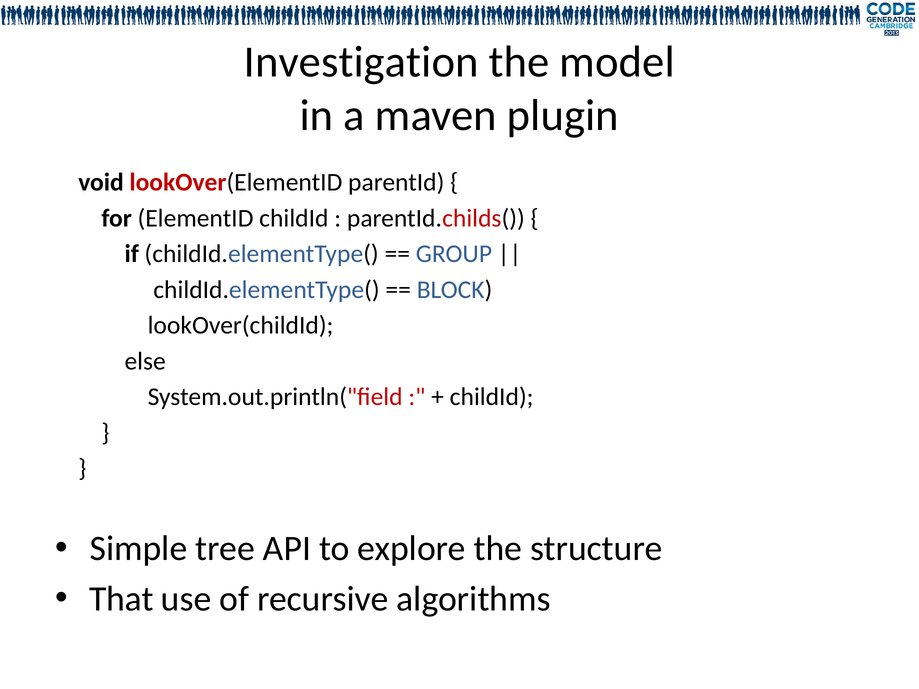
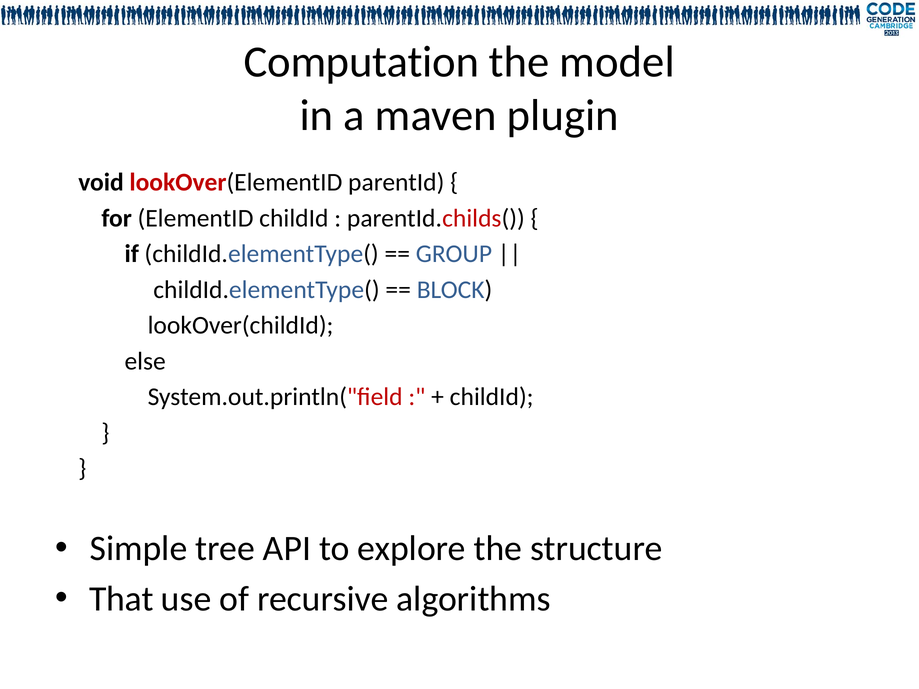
Investigation: Investigation -> Computation
